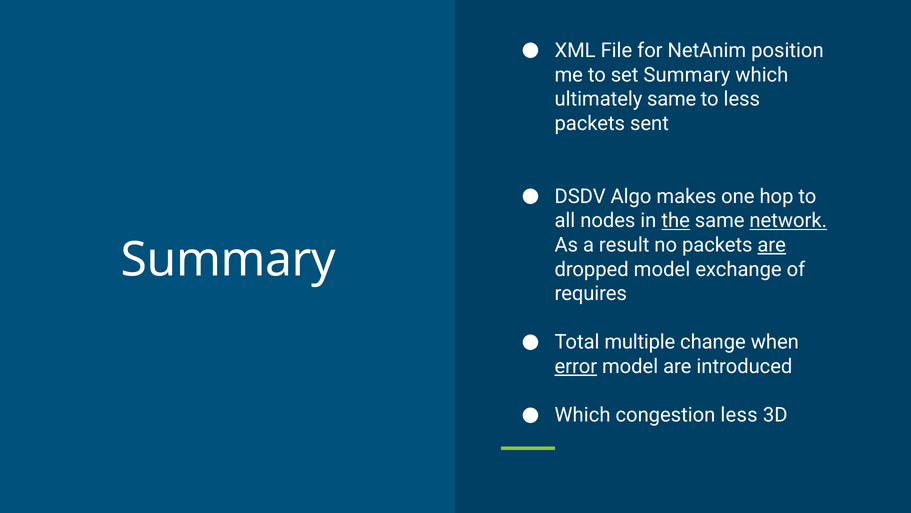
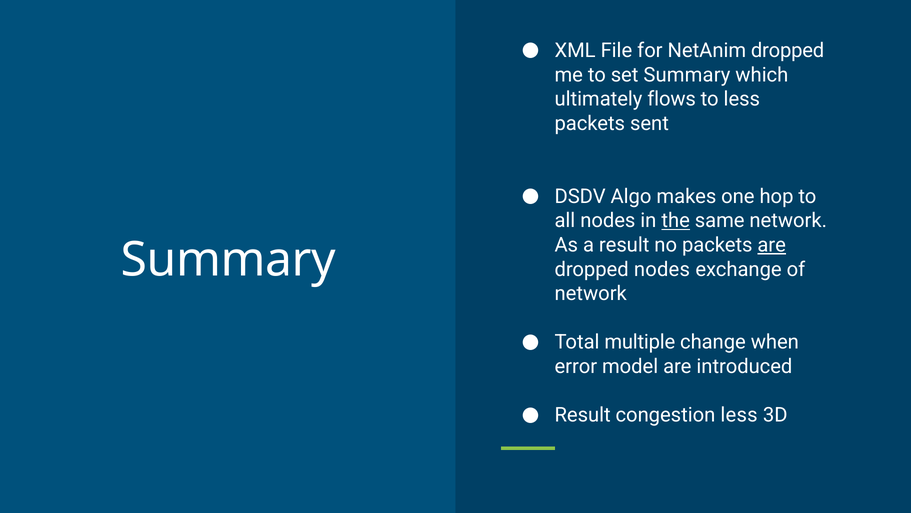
NetAnim position: position -> dropped
ultimately same: same -> flows
network at (788, 221) underline: present -> none
dropped model: model -> nodes
requires at (591, 293): requires -> network
error underline: present -> none
Which at (583, 415): Which -> Result
